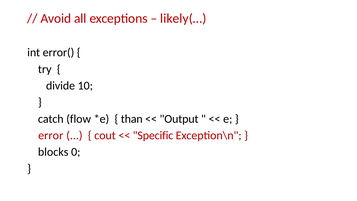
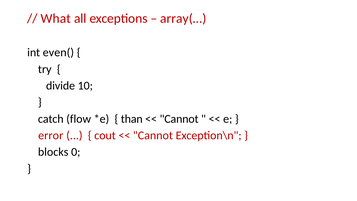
Avoid: Avoid -> What
likely(…: likely(… -> array(…
error(: error( -> even(
Output at (179, 119): Output -> Cannot
Specific at (153, 135): Specific -> Cannot
